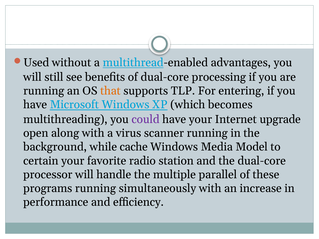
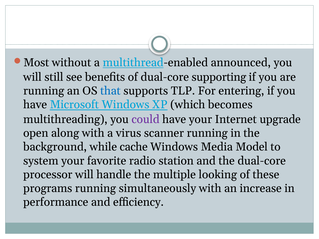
Used: Used -> Most
advantages: advantages -> announced
processing: processing -> supporting
that colour: orange -> blue
certain: certain -> system
parallel: parallel -> looking
